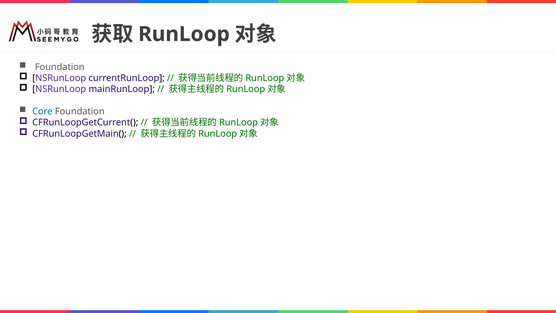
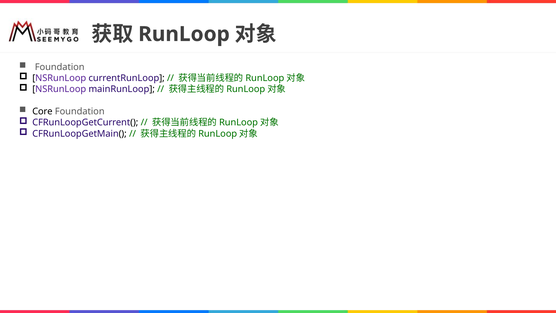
Core colour: blue -> black
